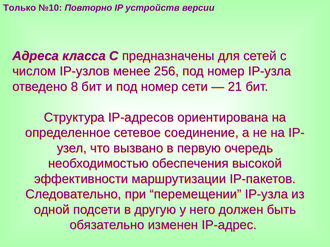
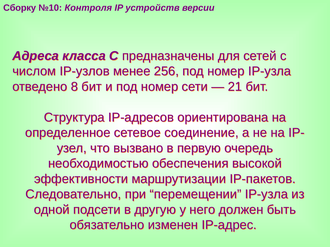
Только: Только -> Сборку
Повторно: Повторно -> Контроля
